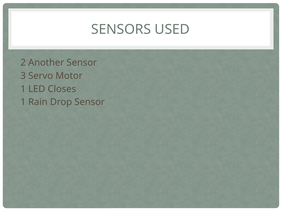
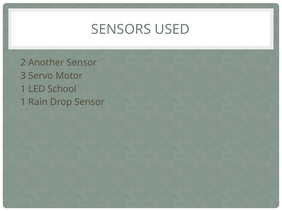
Closes: Closes -> School
